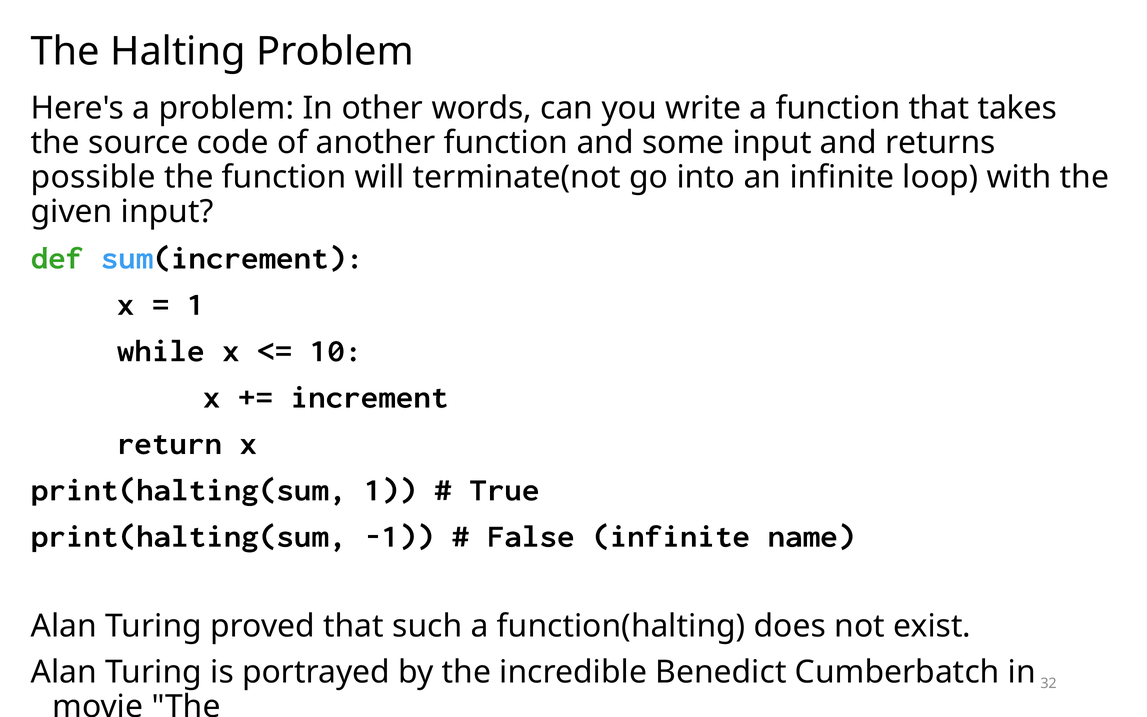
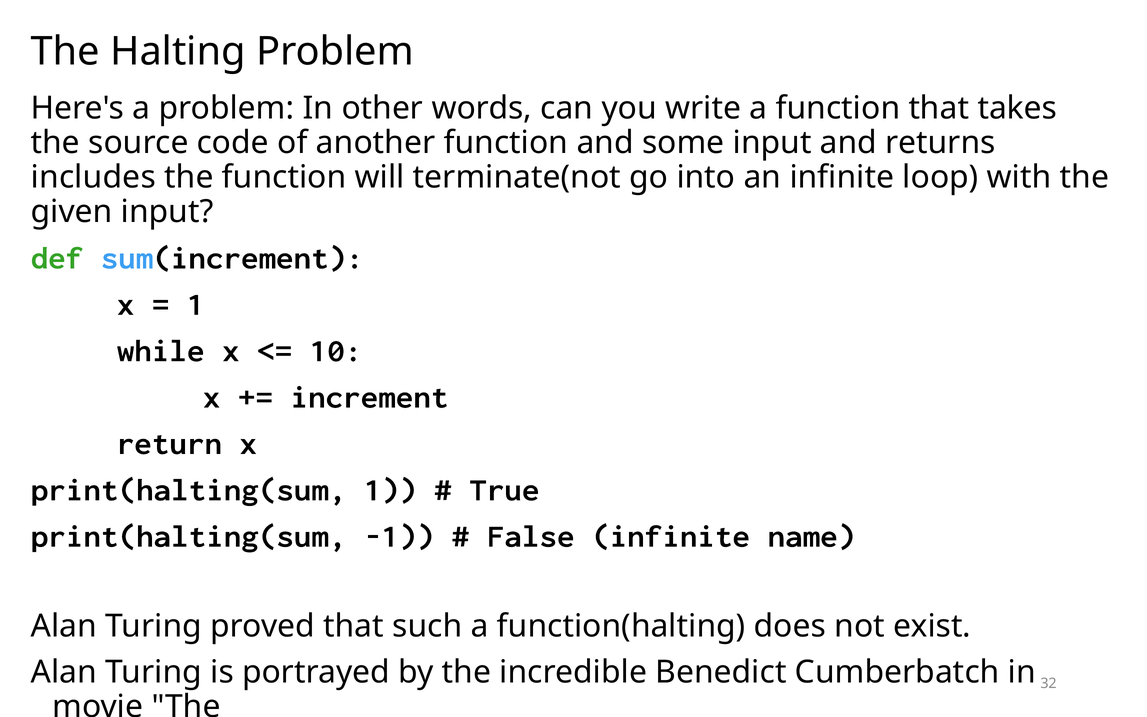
possible: possible -> includes
